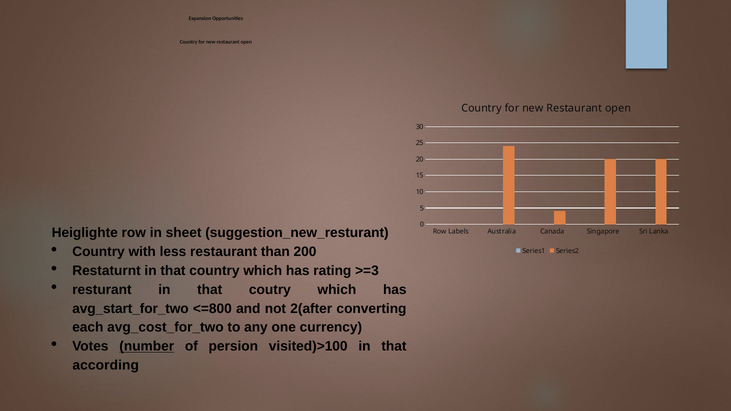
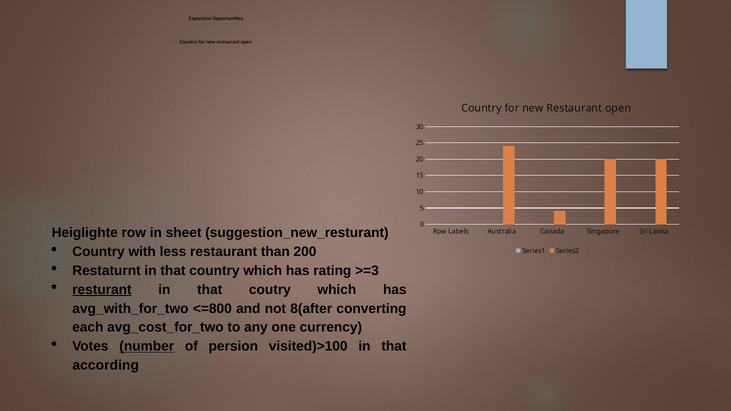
resturant underline: none -> present
avg_start_for_two: avg_start_for_two -> avg_with_for_two
2(after: 2(after -> 8(after
